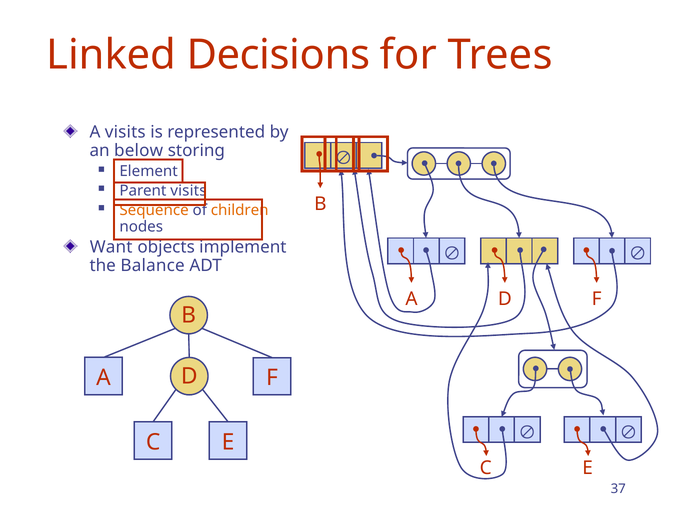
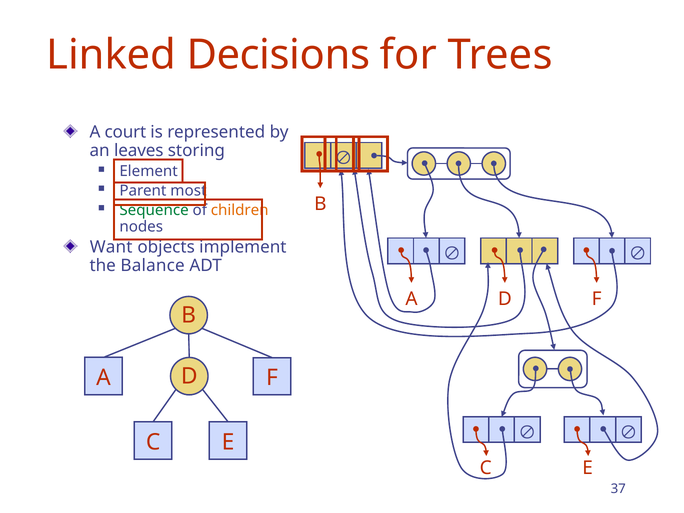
A visits: visits -> court
below: below -> leaves
Parent visits: visits -> most
Sequence colour: orange -> green
